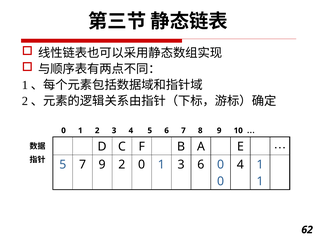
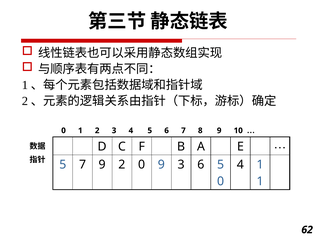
2 0 1: 1 -> 9
6 0: 0 -> 5
